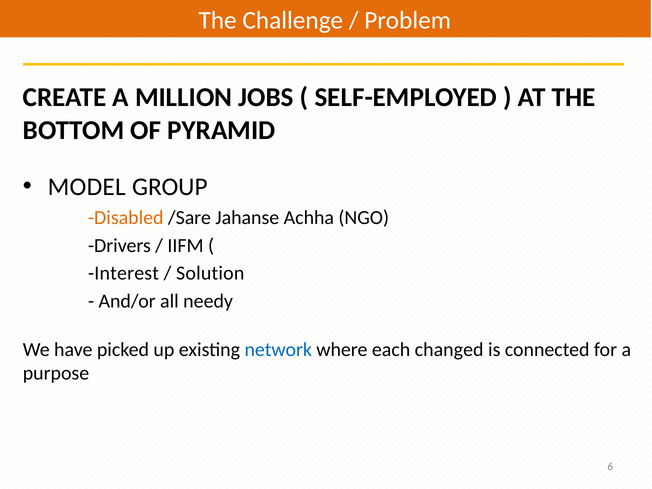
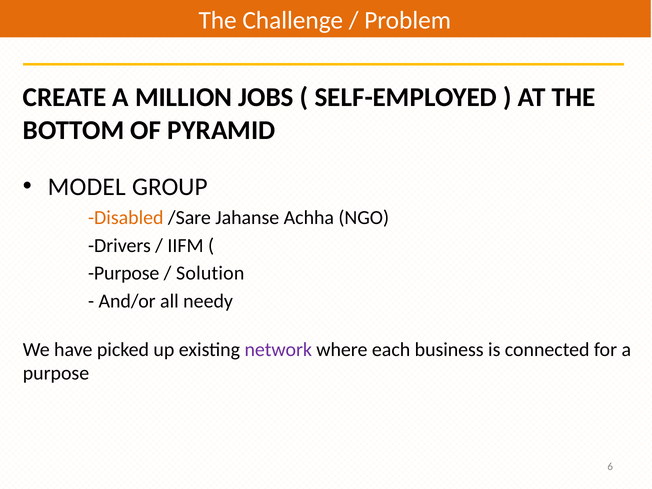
Interest at (124, 273): Interest -> Purpose
network colour: blue -> purple
changed: changed -> business
